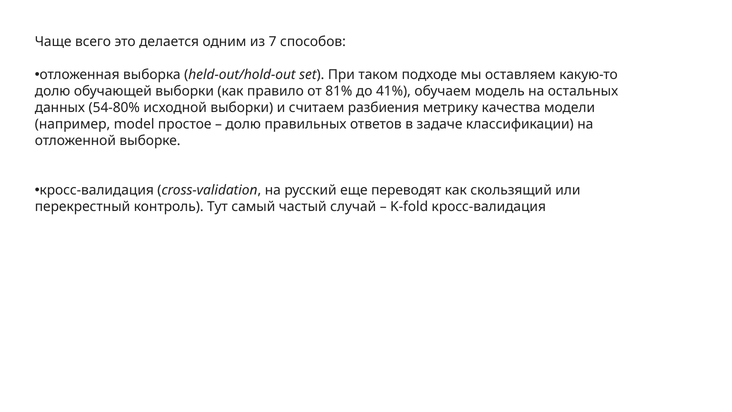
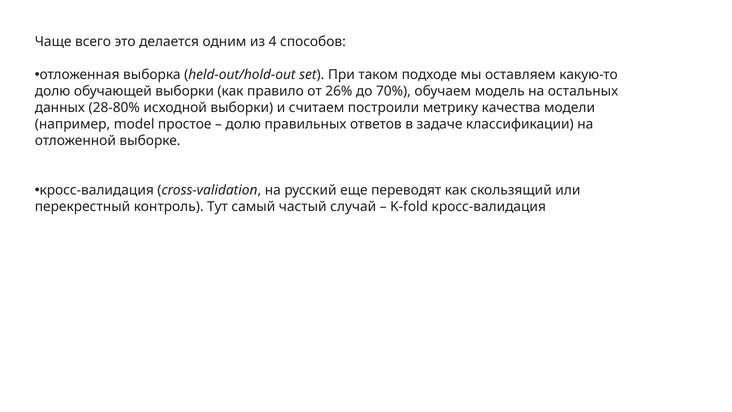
7: 7 -> 4
81%: 81% -> 26%
41%: 41% -> 70%
54-80%: 54-80% -> 28-80%
разбиения: разбиения -> построили
